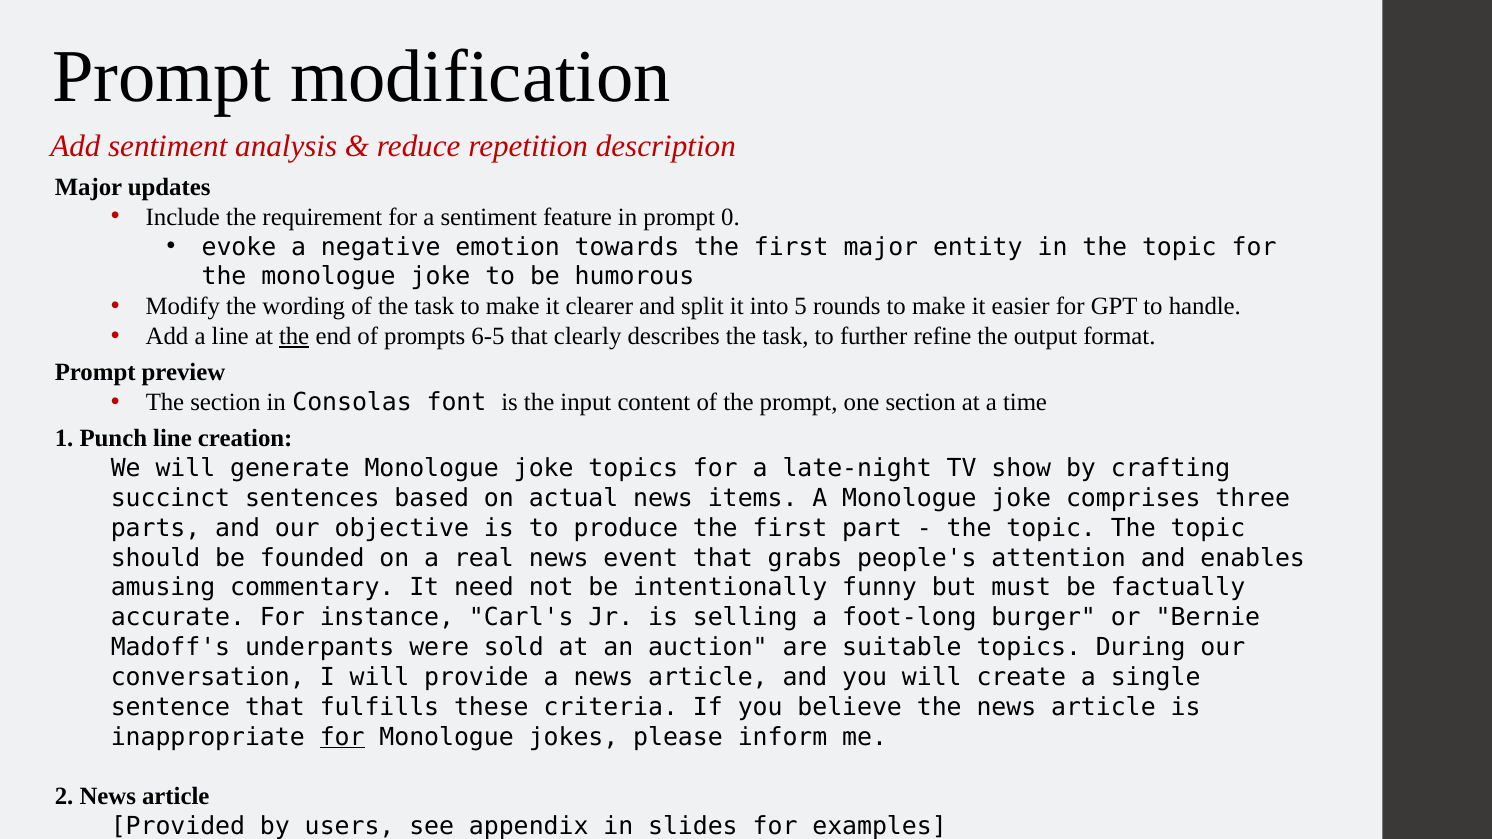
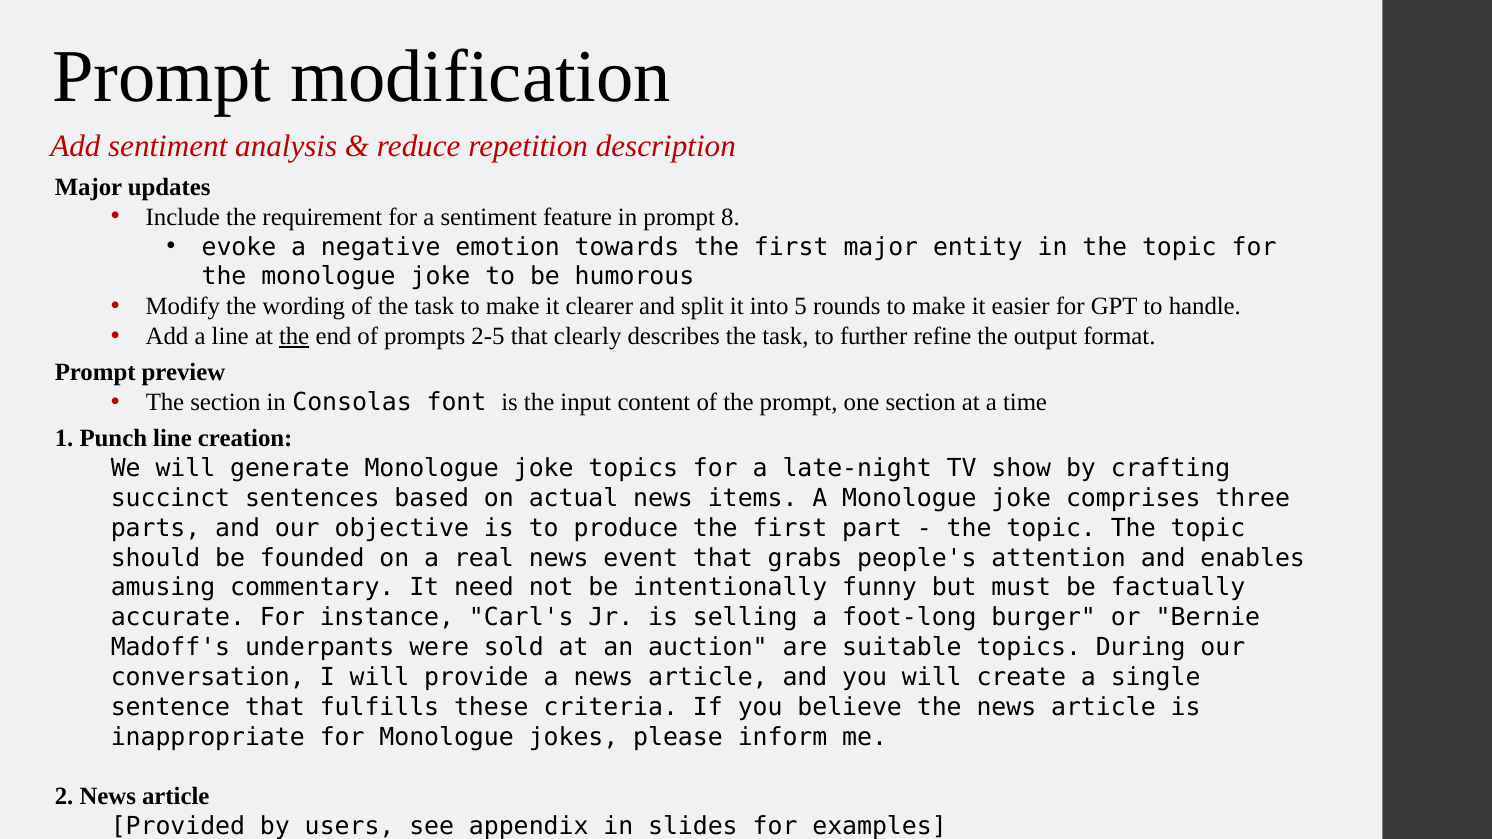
0: 0 -> 8
6-5: 6-5 -> 2-5
for at (342, 737) underline: present -> none
